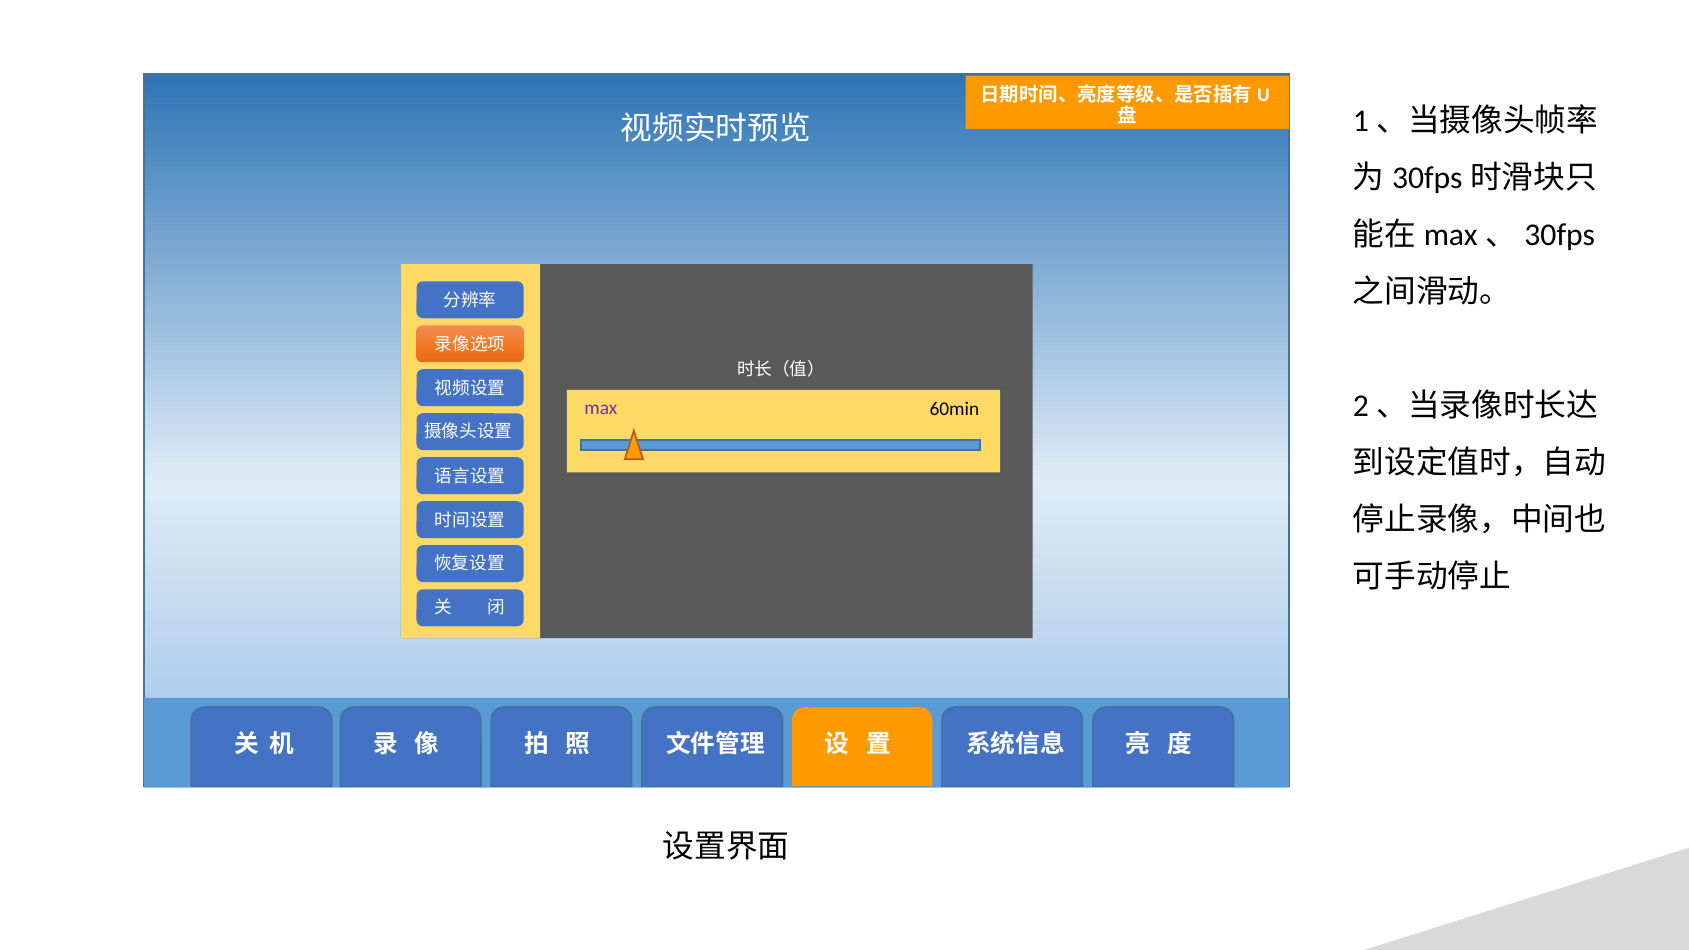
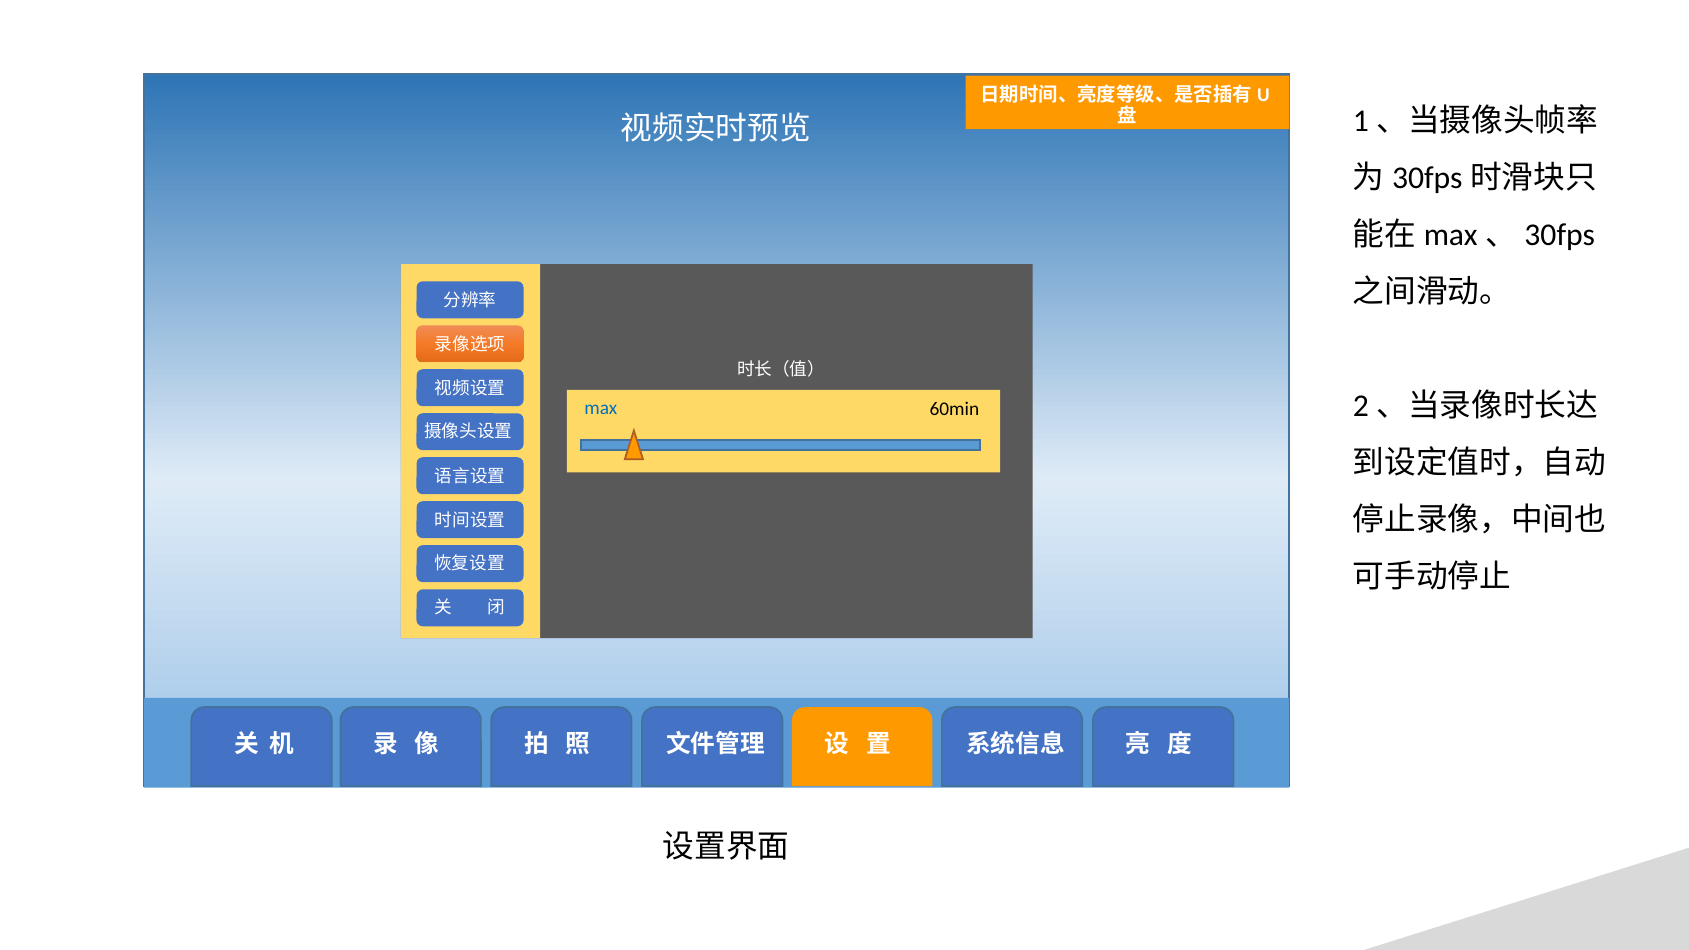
max colour: purple -> blue
